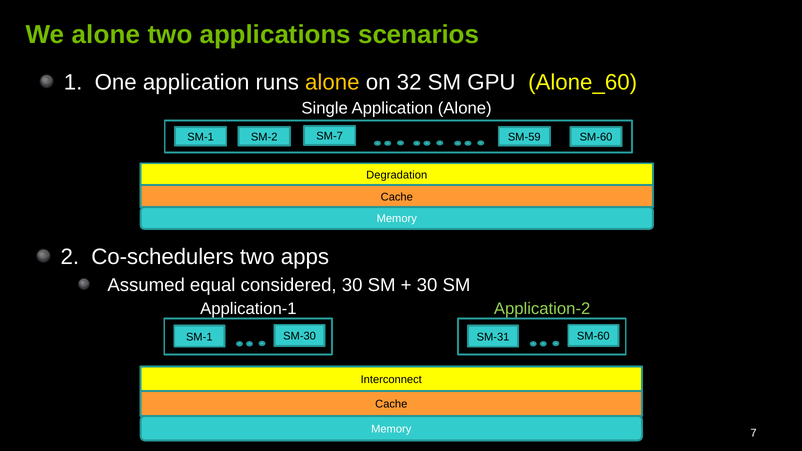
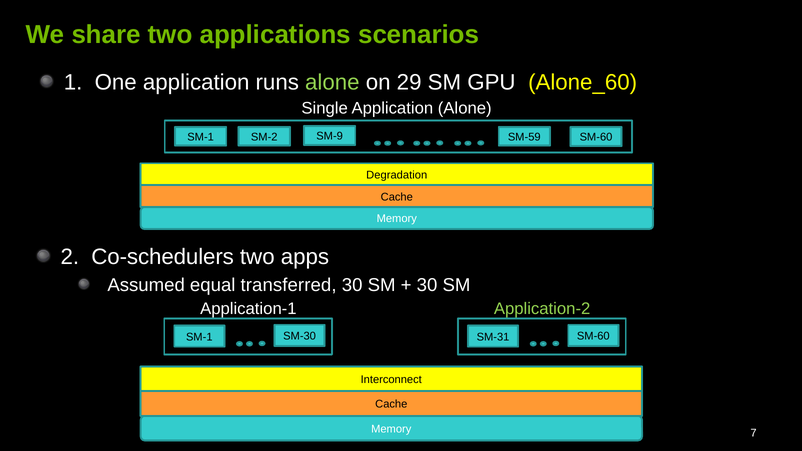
We alone: alone -> share
alone at (332, 82) colour: yellow -> light green
32: 32 -> 29
SM-7: SM-7 -> SM-9
considered: considered -> transferred
